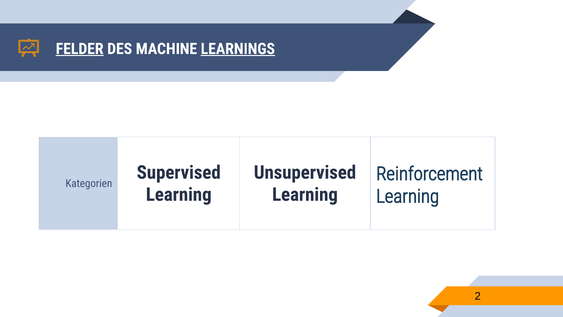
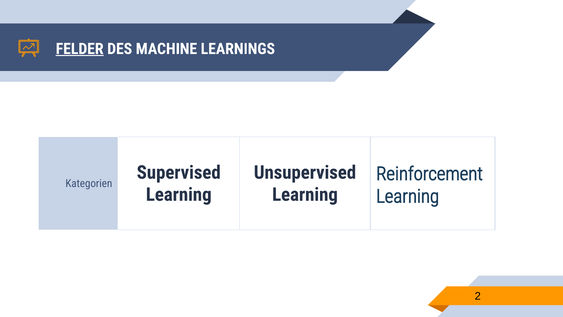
LEARNINGS underline: present -> none
